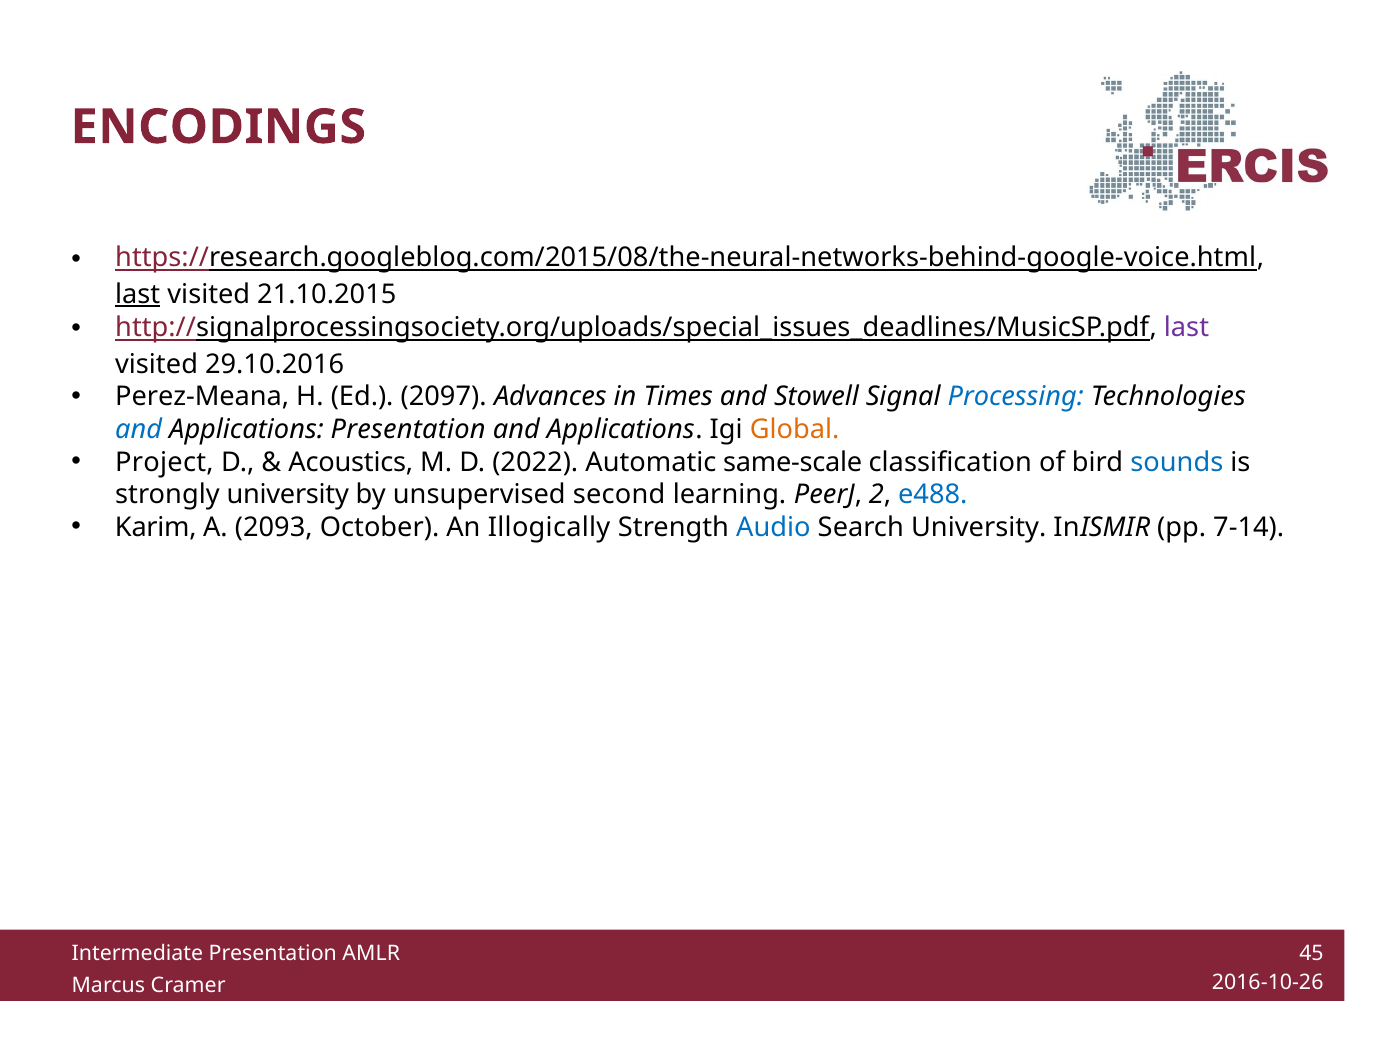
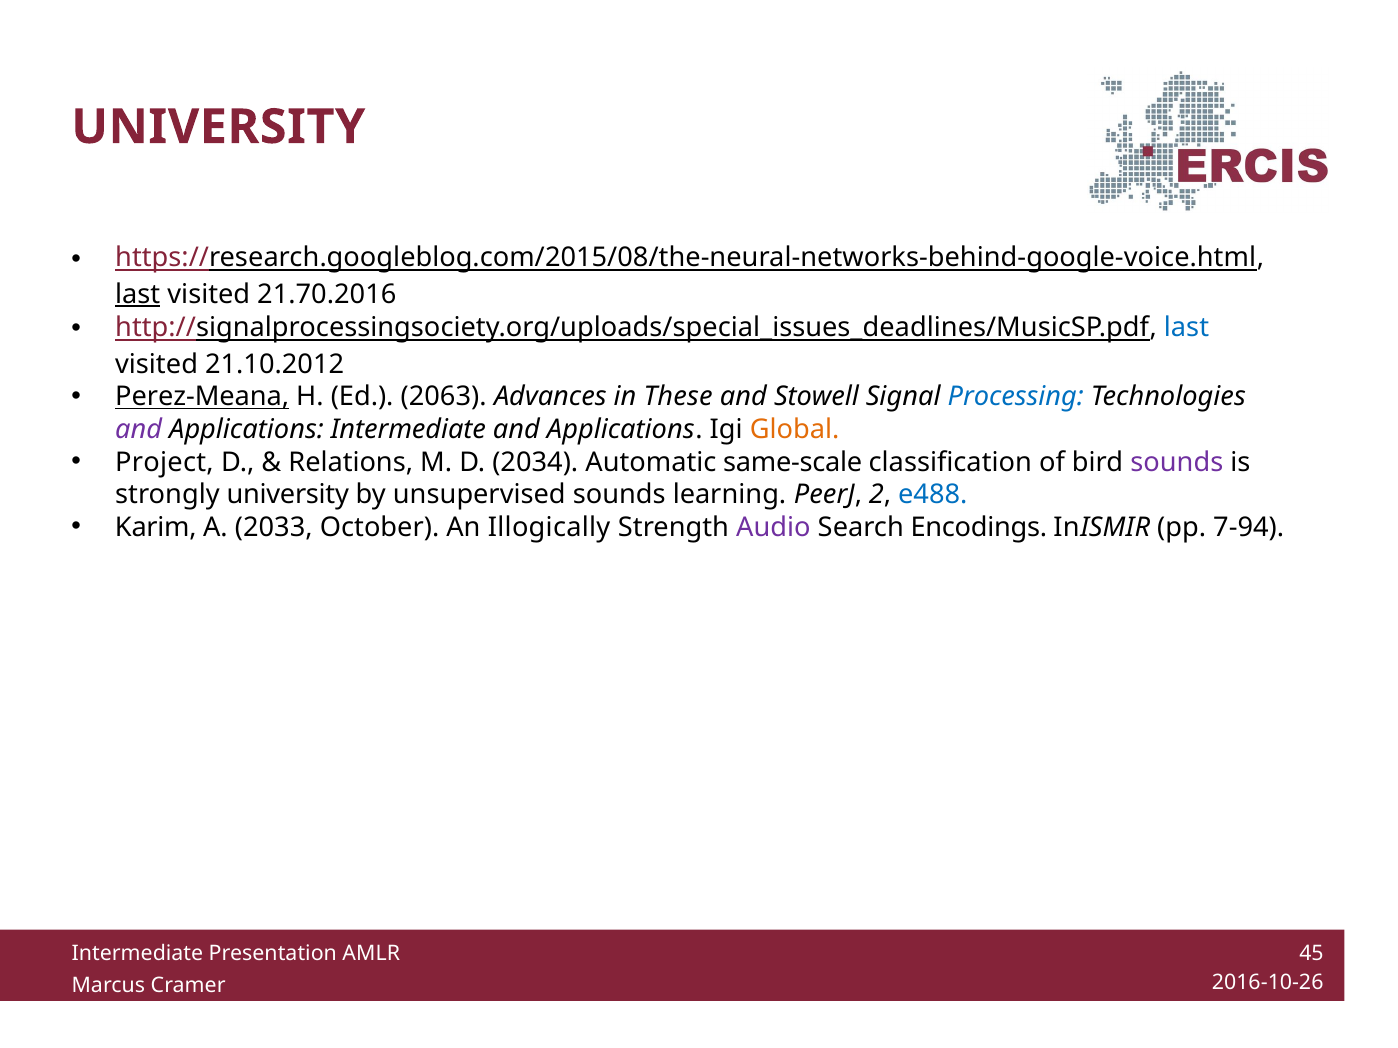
ENCODINGS at (218, 127): ENCODINGS -> UNIVERSITY
21.10.2015: 21.10.2015 -> 21.70.2016
last at (1187, 327) colour: purple -> blue
29.10.2016: 29.10.2016 -> 21.10.2012
Perez-Meana underline: none -> present
2097: 2097 -> 2063
Times: Times -> These
and at (139, 430) colour: blue -> purple
Applications Presentation: Presentation -> Intermediate
Acoustics: Acoustics -> Relations
2022: 2022 -> 2034
sounds at (1177, 462) colour: blue -> purple
unsupervised second: second -> sounds
2093: 2093 -> 2033
Audio colour: blue -> purple
Search University: University -> Encodings
7-14: 7-14 -> 7-94
